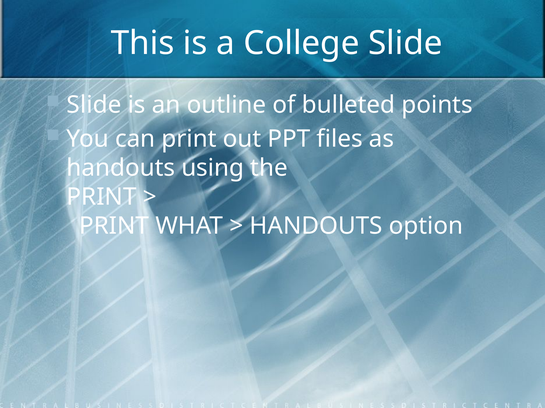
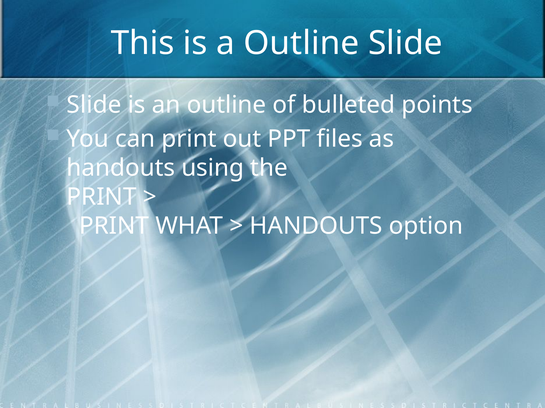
a College: College -> Outline
